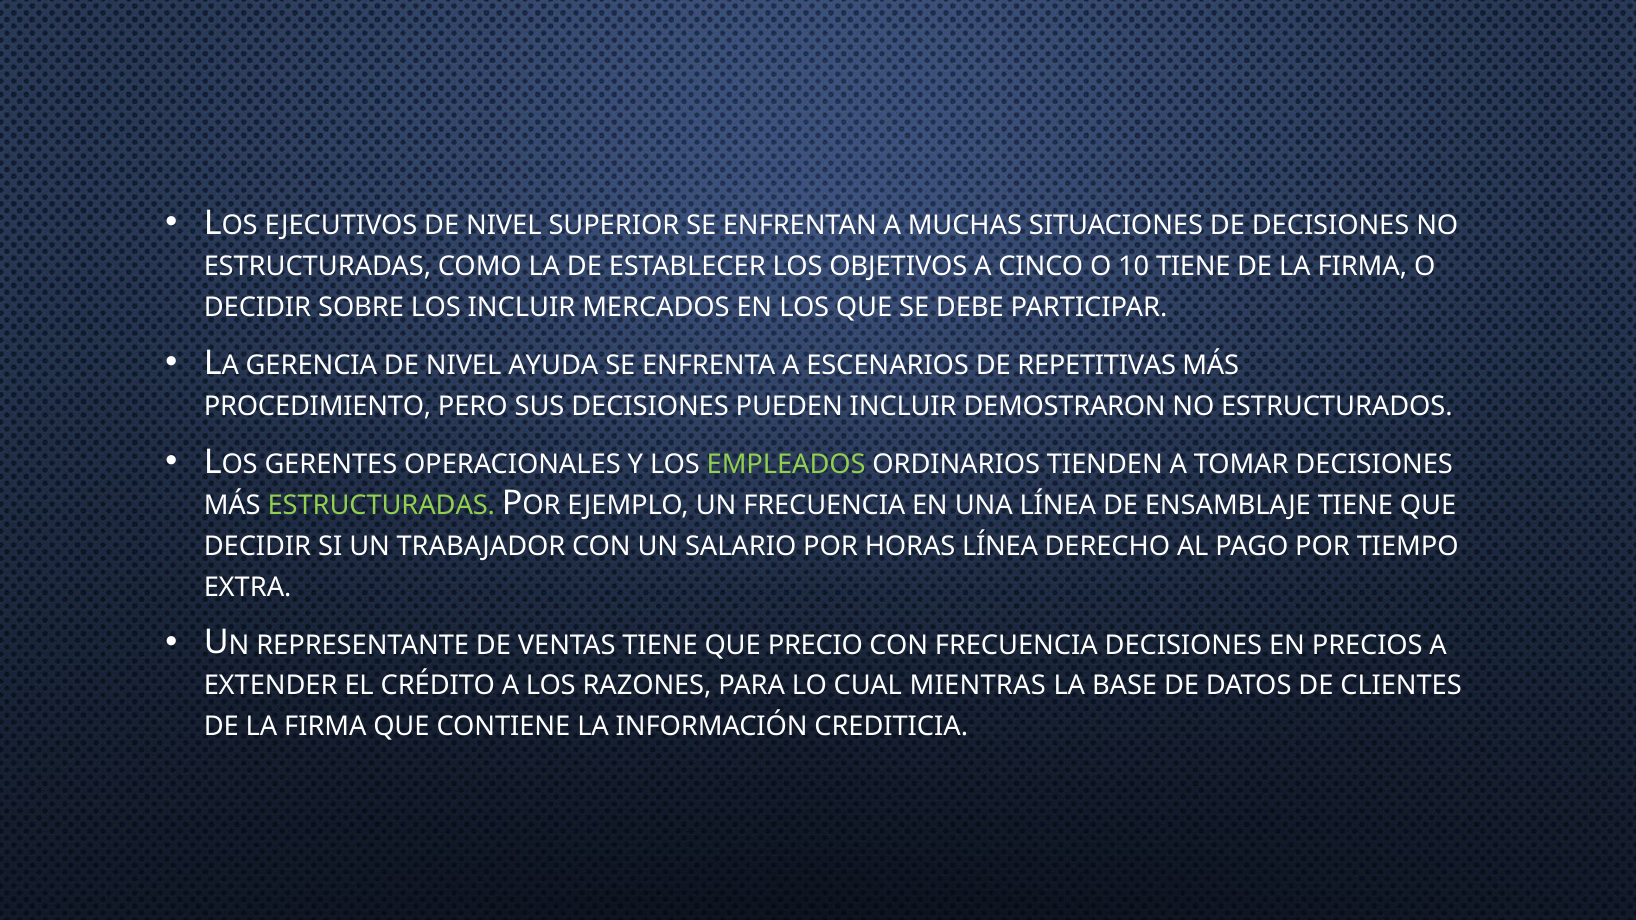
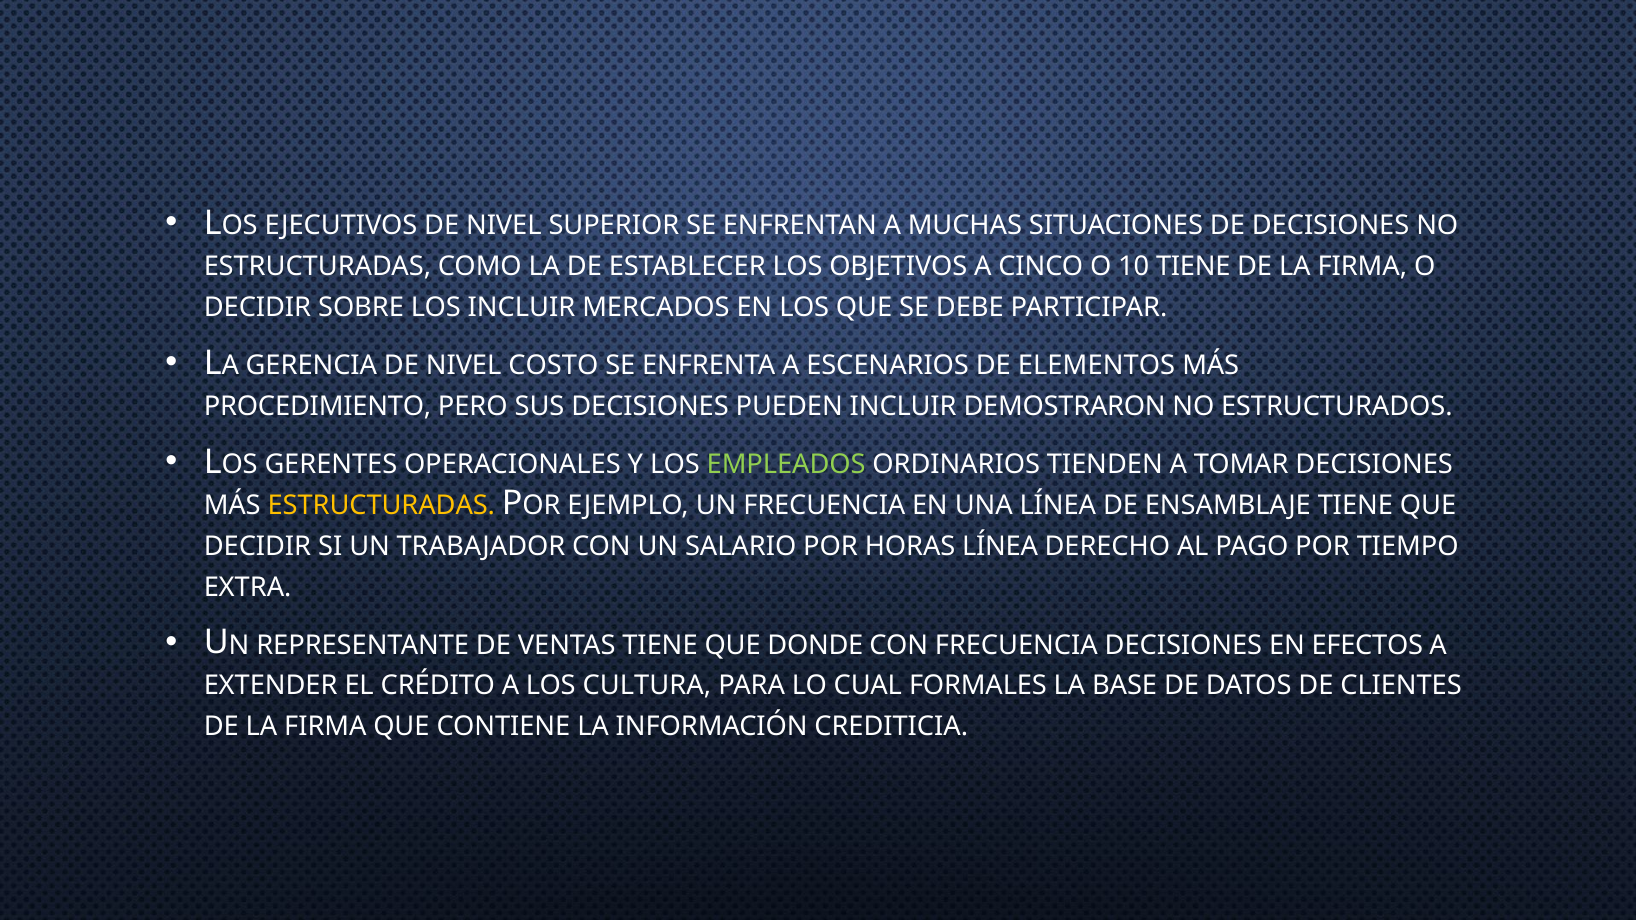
AYUDA: AYUDA -> COSTO
REPETITIVAS: REPETITIVAS -> ELEMENTOS
ESTRUCTURADAS at (381, 505) colour: light green -> yellow
PRECIO: PRECIO -> DONDE
PRECIOS: PRECIOS -> EFECTOS
RAZONES: RAZONES -> CULTURA
MIENTRAS: MIENTRAS -> FORMALES
